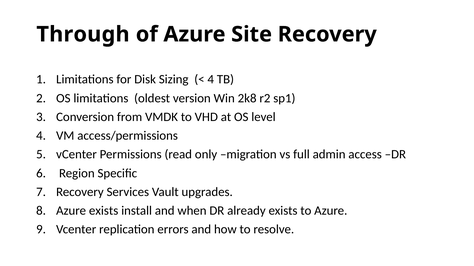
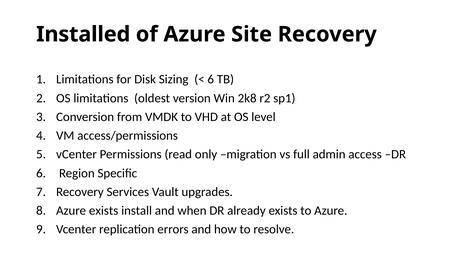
Through: Through -> Installed
4 at (211, 80): 4 -> 6
